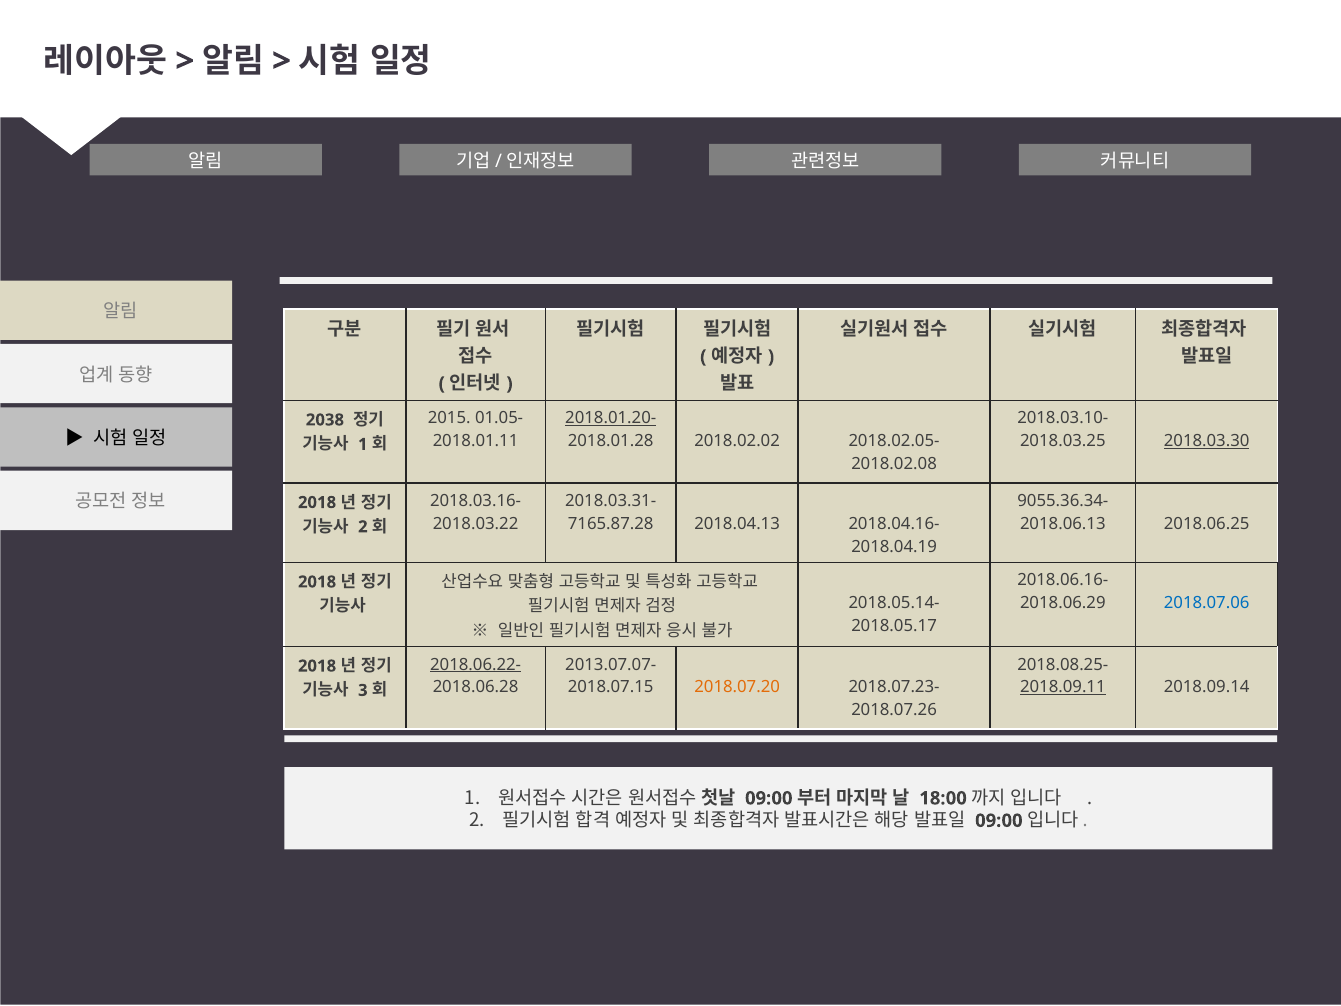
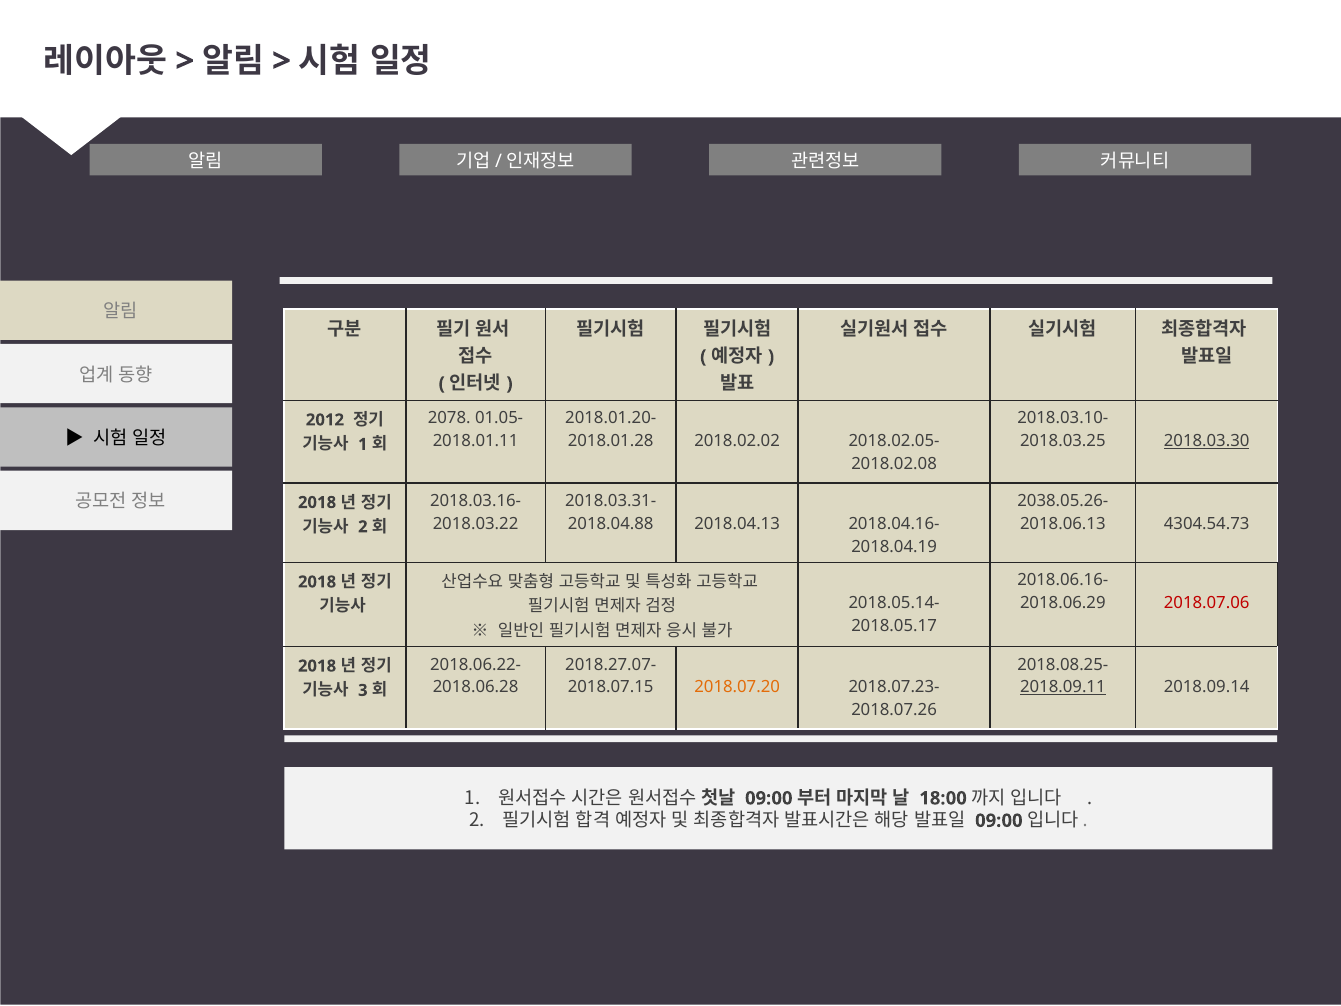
2015: 2015 -> 2078
2018.01.20- underline: present -> none
2038: 2038 -> 2012
9055.36.34-: 9055.36.34- -> 2038.05.26-
7165.87.28: 7165.87.28 -> 2018.04.88
2018.06.25: 2018.06.25 -> 4304.54.73
2018.07.06 colour: blue -> red
2018.06.22- underline: present -> none
2013.07.07-: 2013.07.07- -> 2018.27.07-
